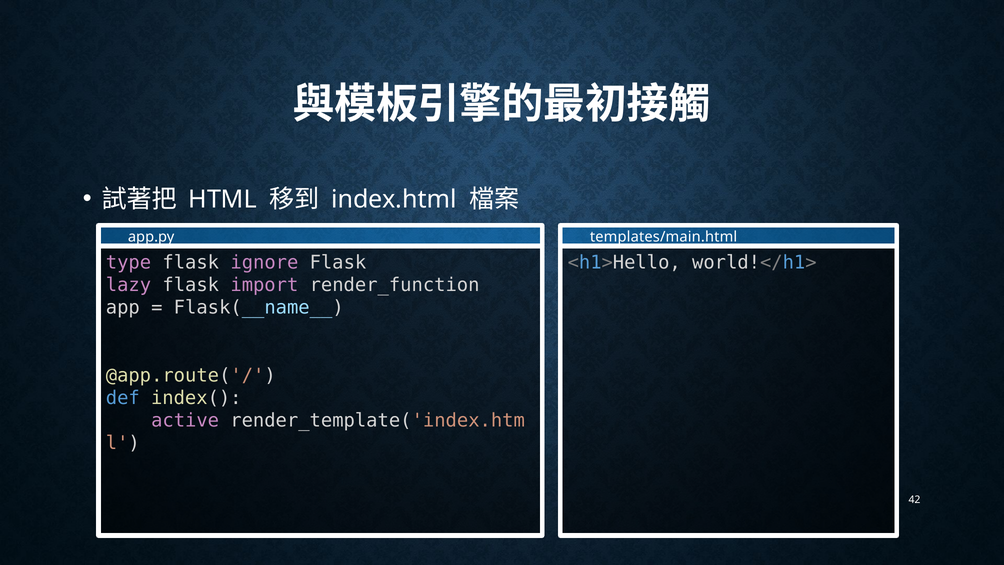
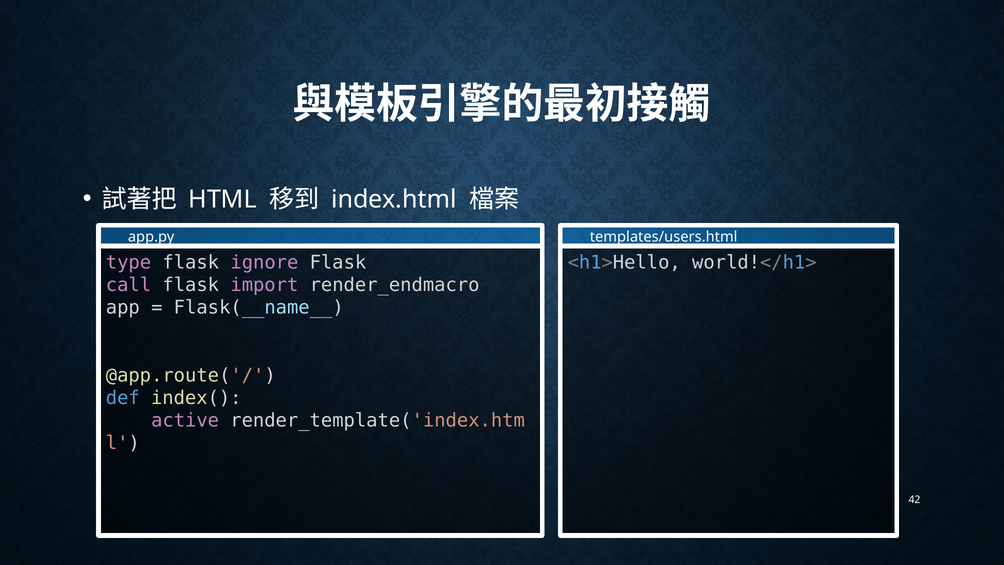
templates/main.html: templates/main.html -> templates/users.html
lazy: lazy -> call
render_function: render_function -> render_endmacro
